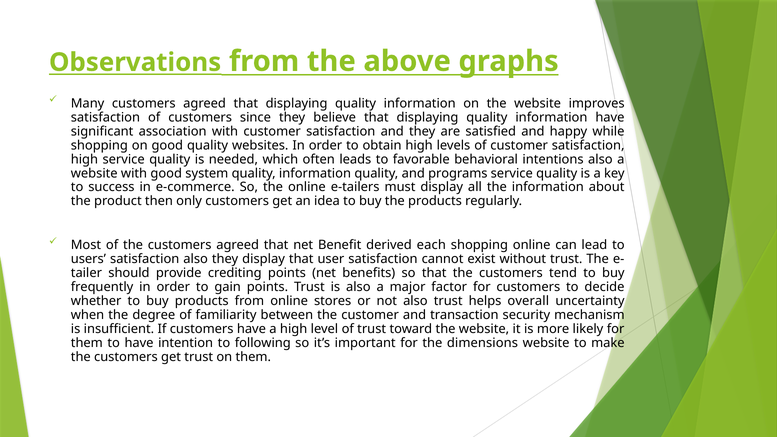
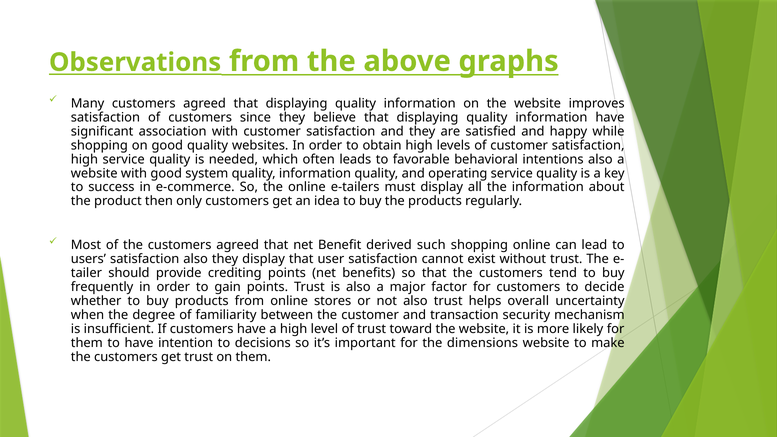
programs: programs -> operating
each: each -> such
following: following -> decisions
